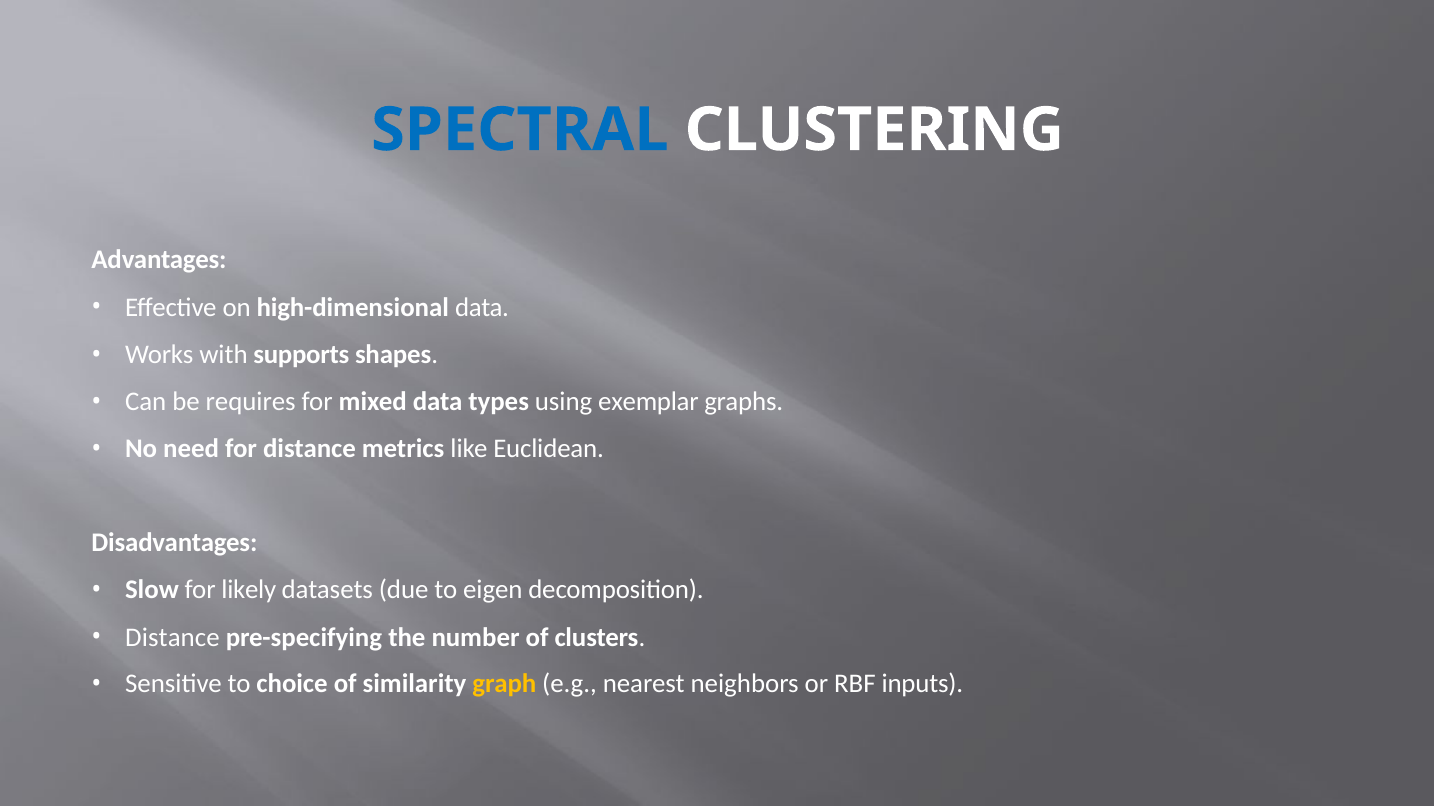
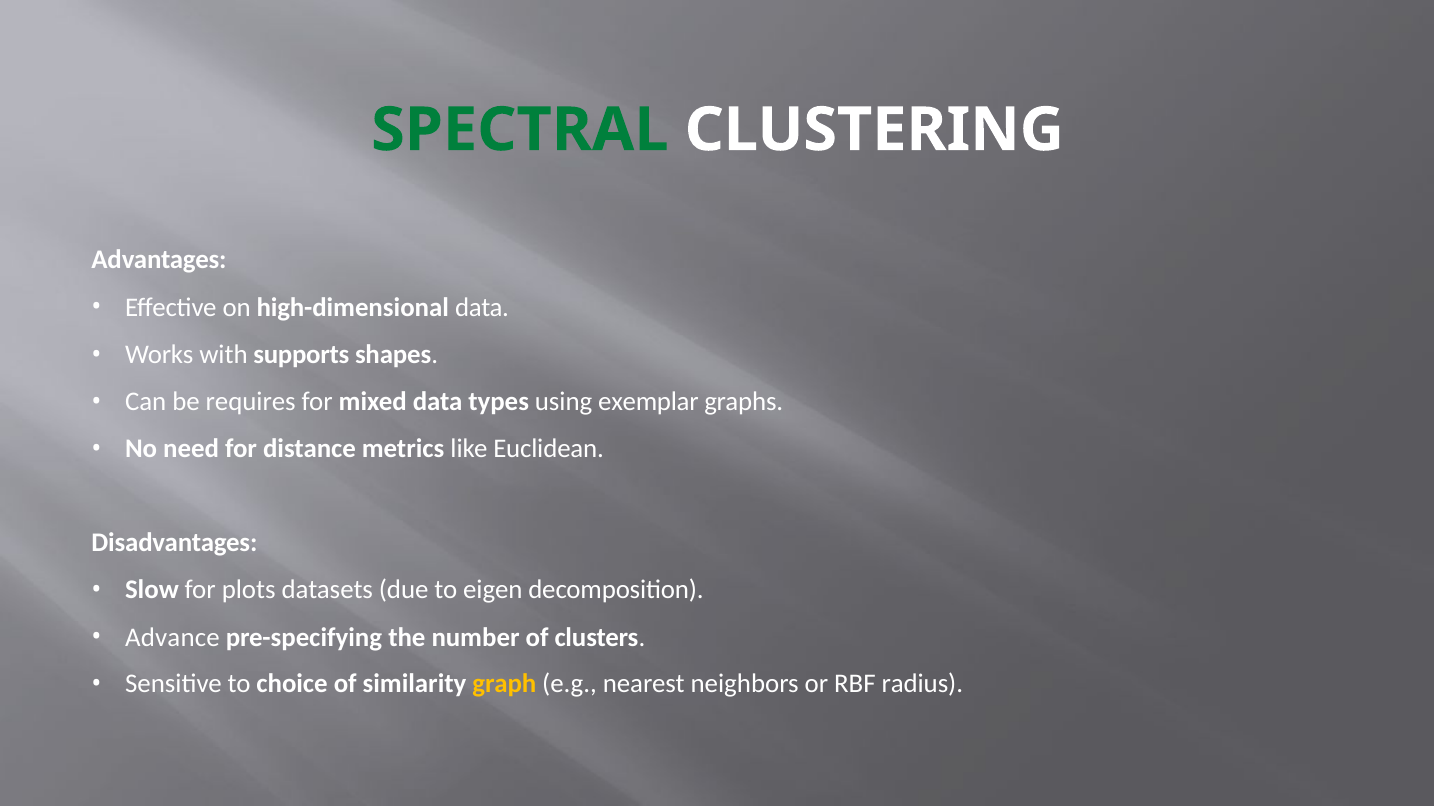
SPECTRAL colour: blue -> green
likely: likely -> plots
Distance at (172, 638): Distance -> Advance
inputs: inputs -> radius
